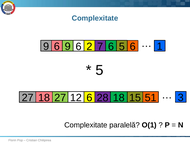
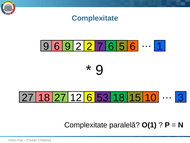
6 9 6: 6 -> 2
5 at (99, 70): 5 -> 9
28: 28 -> 53
51: 51 -> 10
